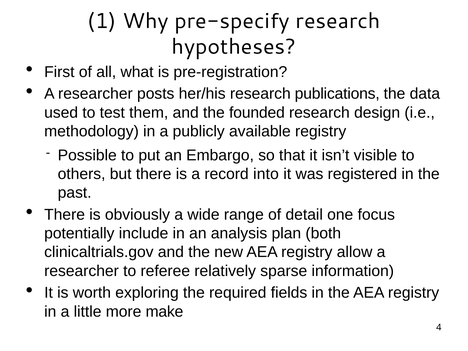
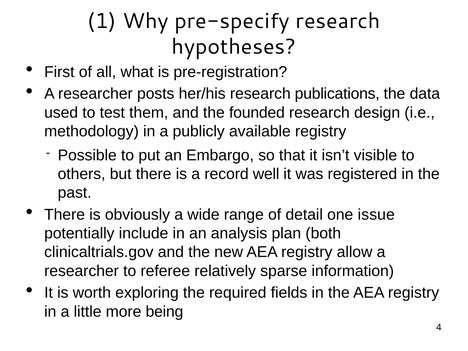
into: into -> well
focus: focus -> issue
make: make -> being
